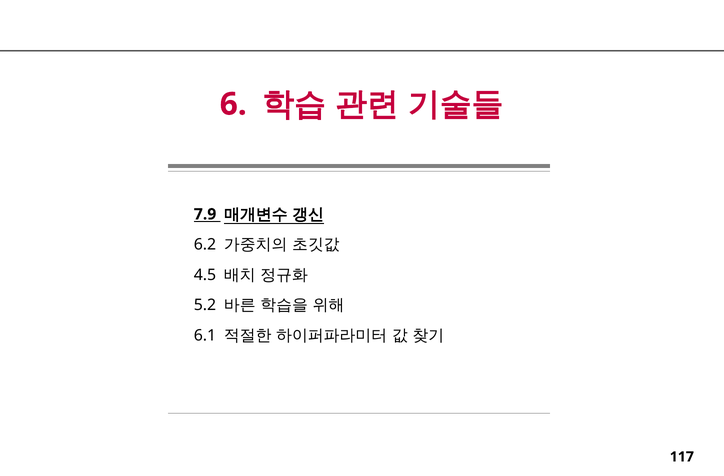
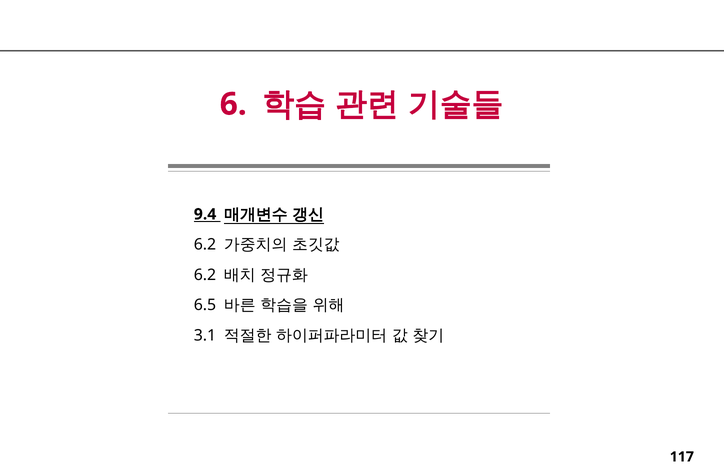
7.9: 7.9 -> 9.4
4.5 at (205, 275): 4.5 -> 6.2
5.2: 5.2 -> 6.5
6.1: 6.1 -> 3.1
